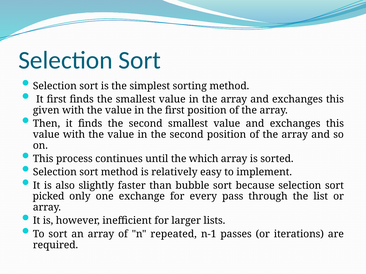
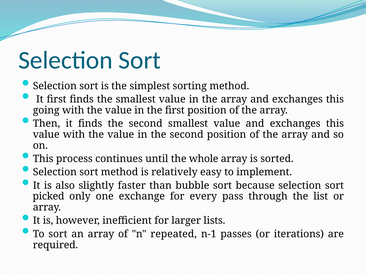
given: given -> going
which: which -> whole
